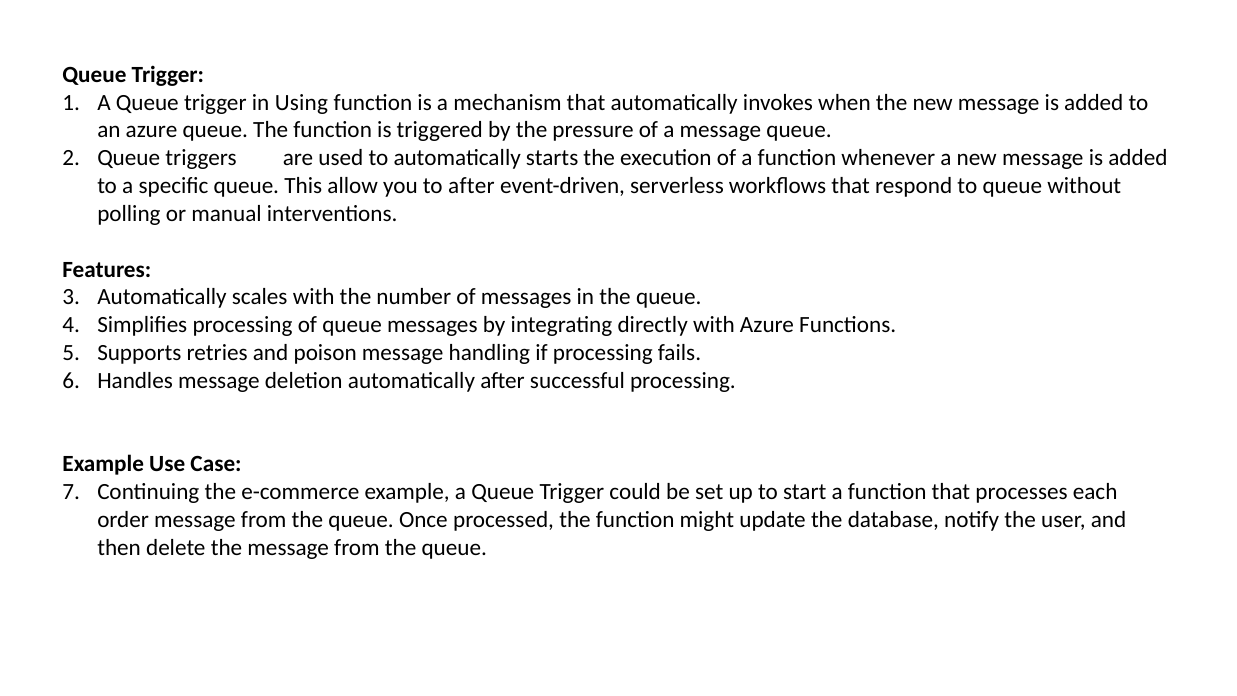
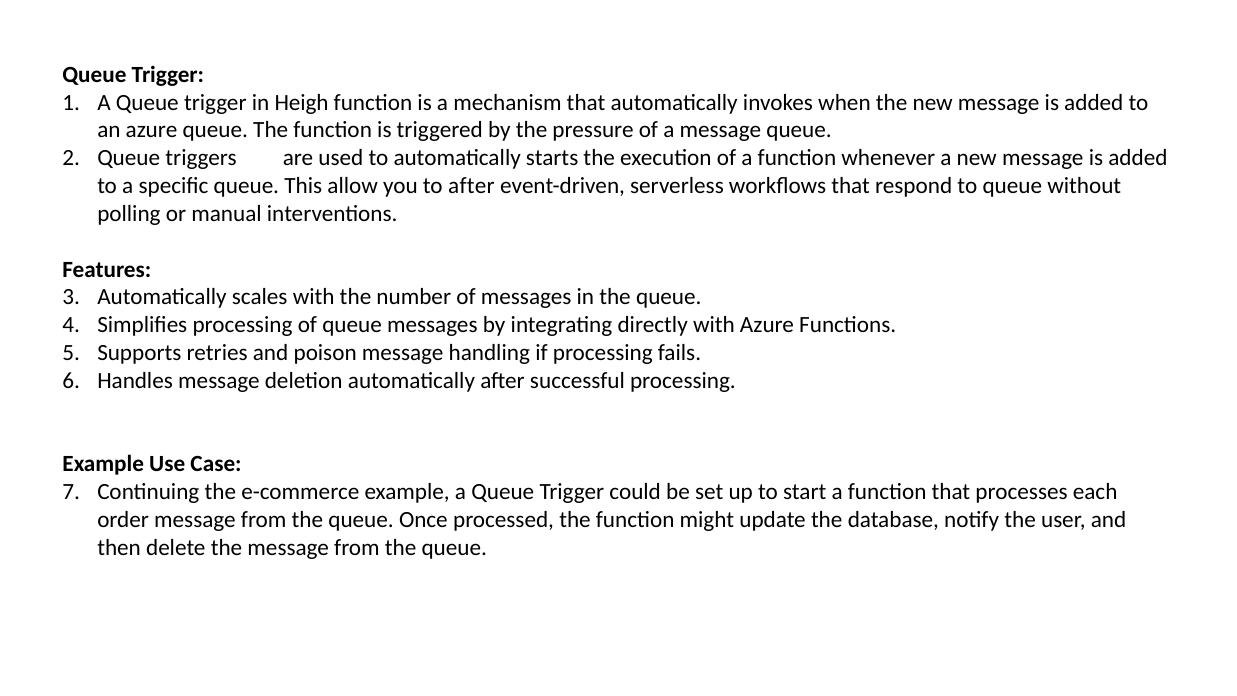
Using: Using -> Heigh
